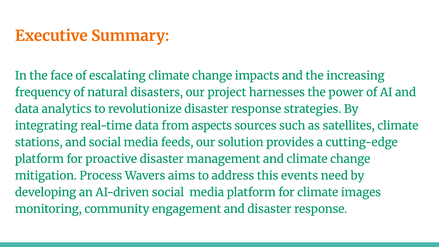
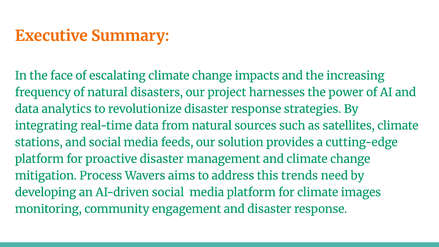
from aspects: aspects -> natural
events: events -> trends
